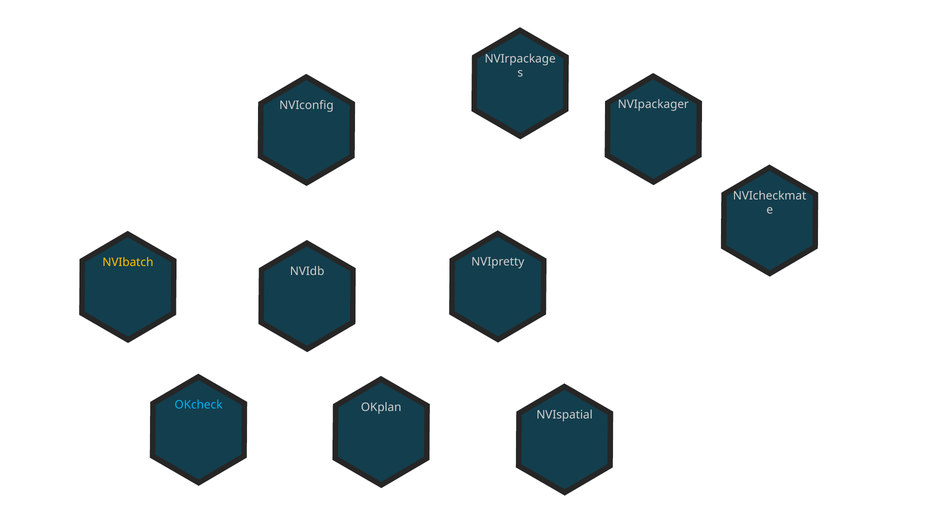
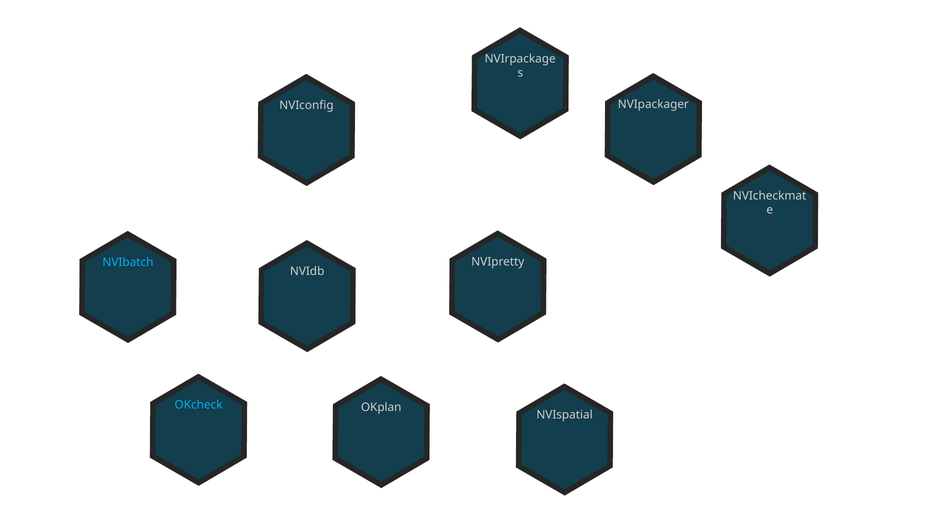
NVIbatch colour: yellow -> light blue
